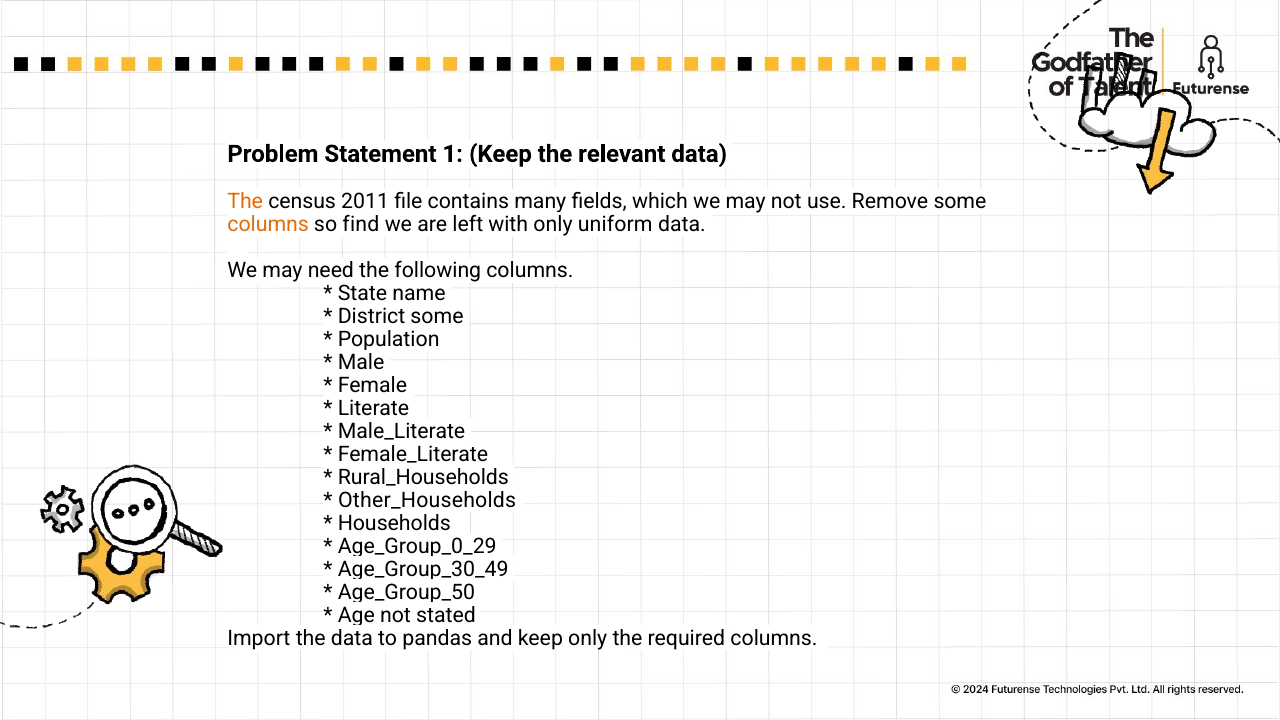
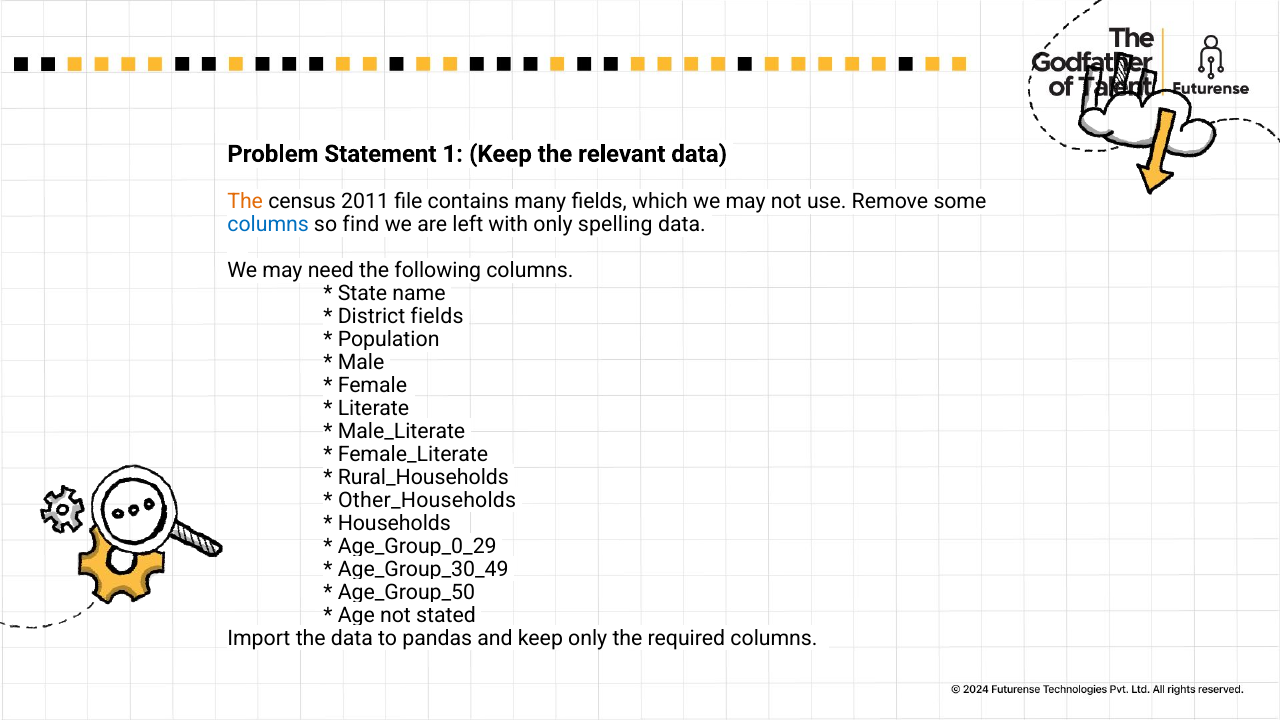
columns at (268, 224) colour: orange -> blue
uniform: uniform -> spelling
District some: some -> fields
